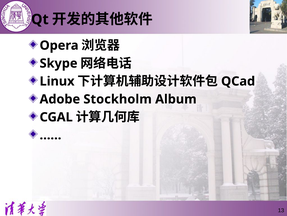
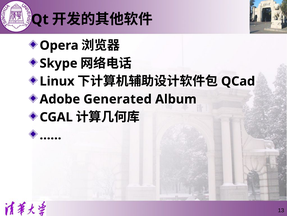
Stockholm: Stockholm -> Generated
